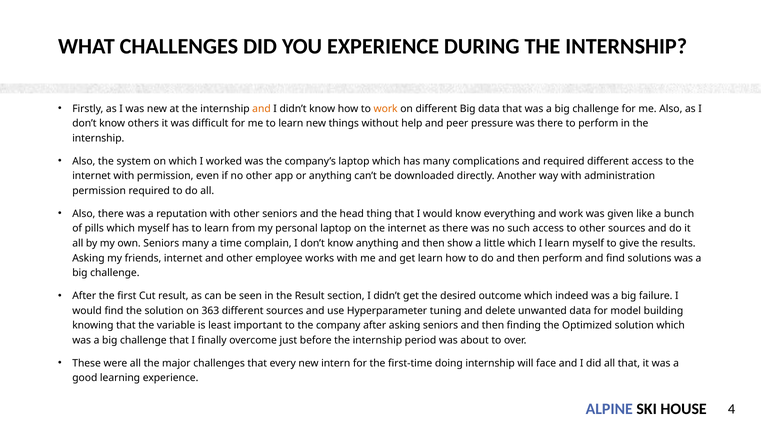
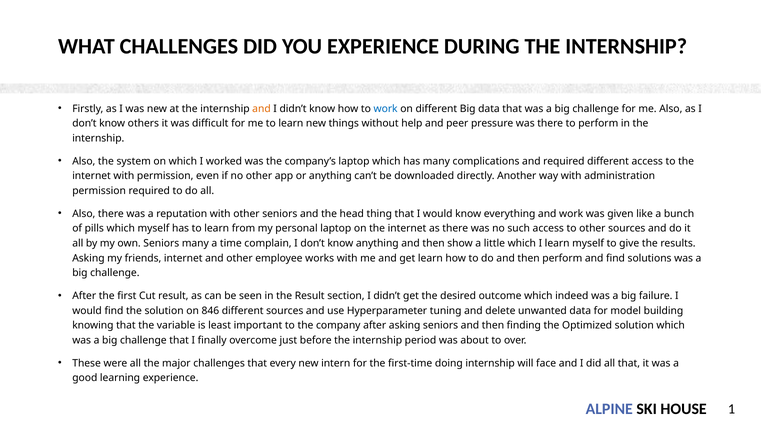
work at (386, 109) colour: orange -> blue
363: 363 -> 846
4: 4 -> 1
